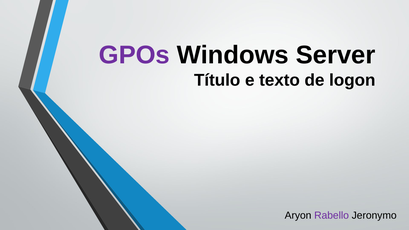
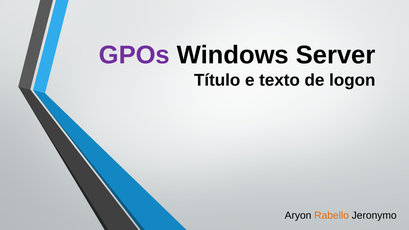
Rabello colour: purple -> orange
